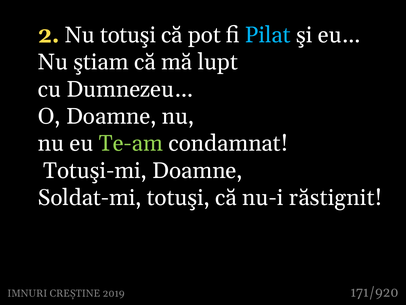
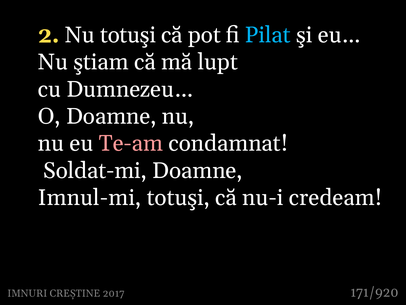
Te-am colour: light green -> pink
Totuşi-mi: Totuşi-mi -> Soldat-mi
Soldat-mi: Soldat-mi -> Imnul-mi
răstignit: răstignit -> credeam
2019: 2019 -> 2017
